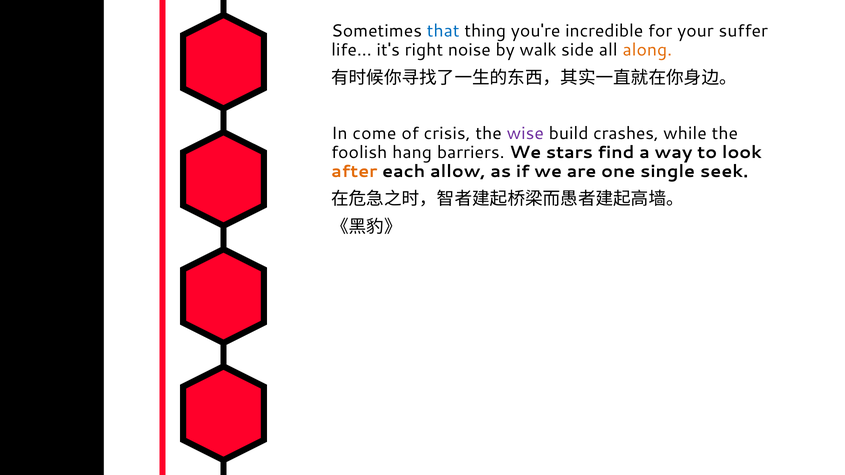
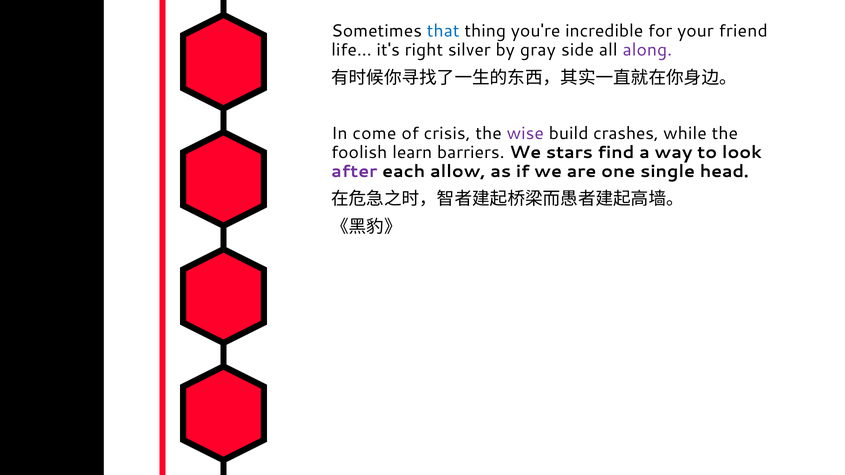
suffer: suffer -> friend
noise: noise -> silver
walk: walk -> gray
along colour: orange -> purple
hang: hang -> learn
after colour: orange -> purple
seek: seek -> head
